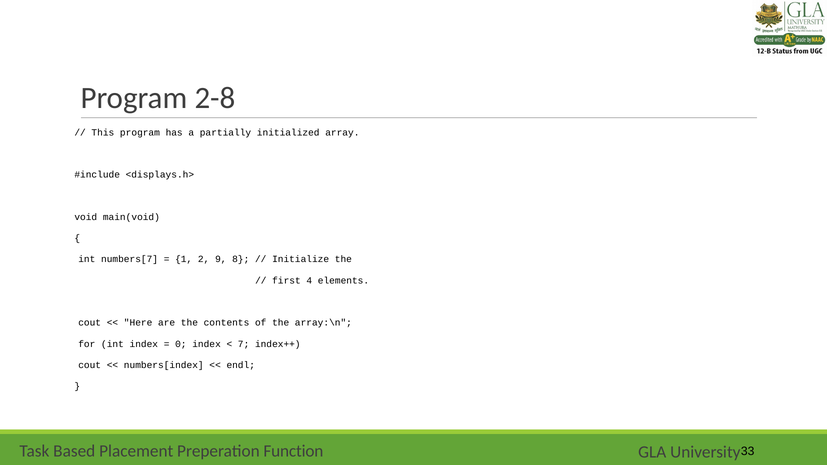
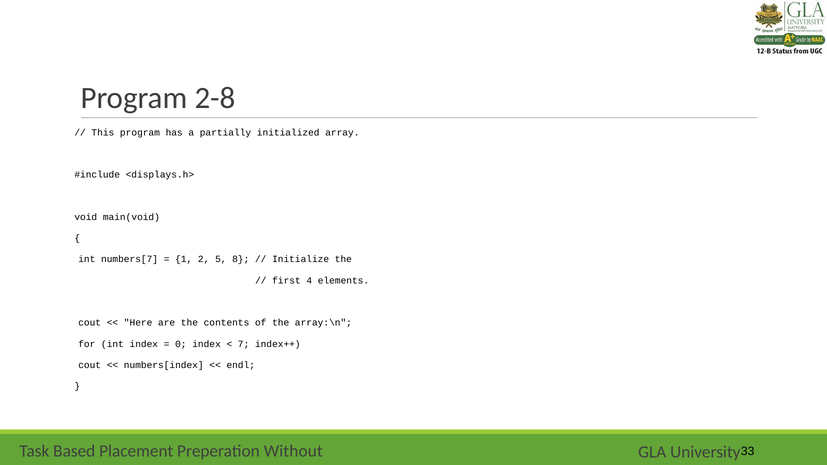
9: 9 -> 5
Function: Function -> Without
